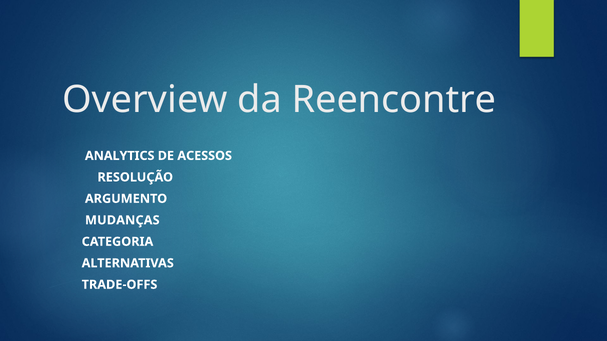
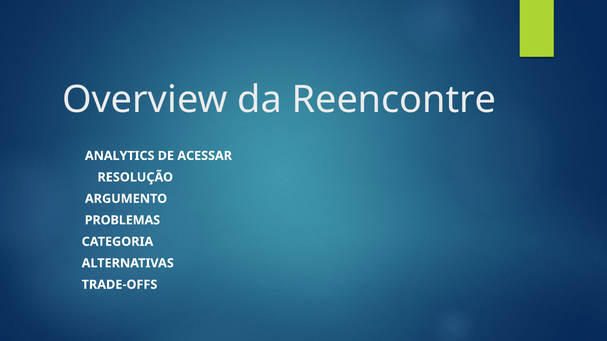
ACESSOS: ACESSOS -> ACESSAR
MUDANÇAS: MUDANÇAS -> PROBLEMAS
